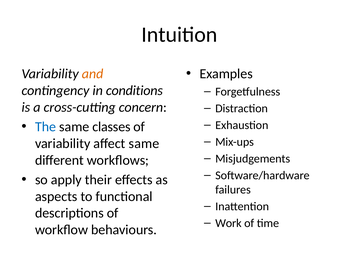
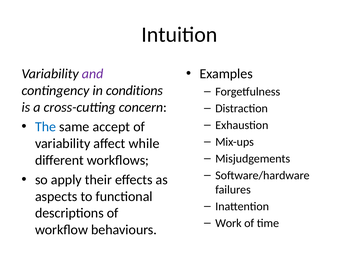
and colour: orange -> purple
classes: classes -> accept
affect same: same -> while
